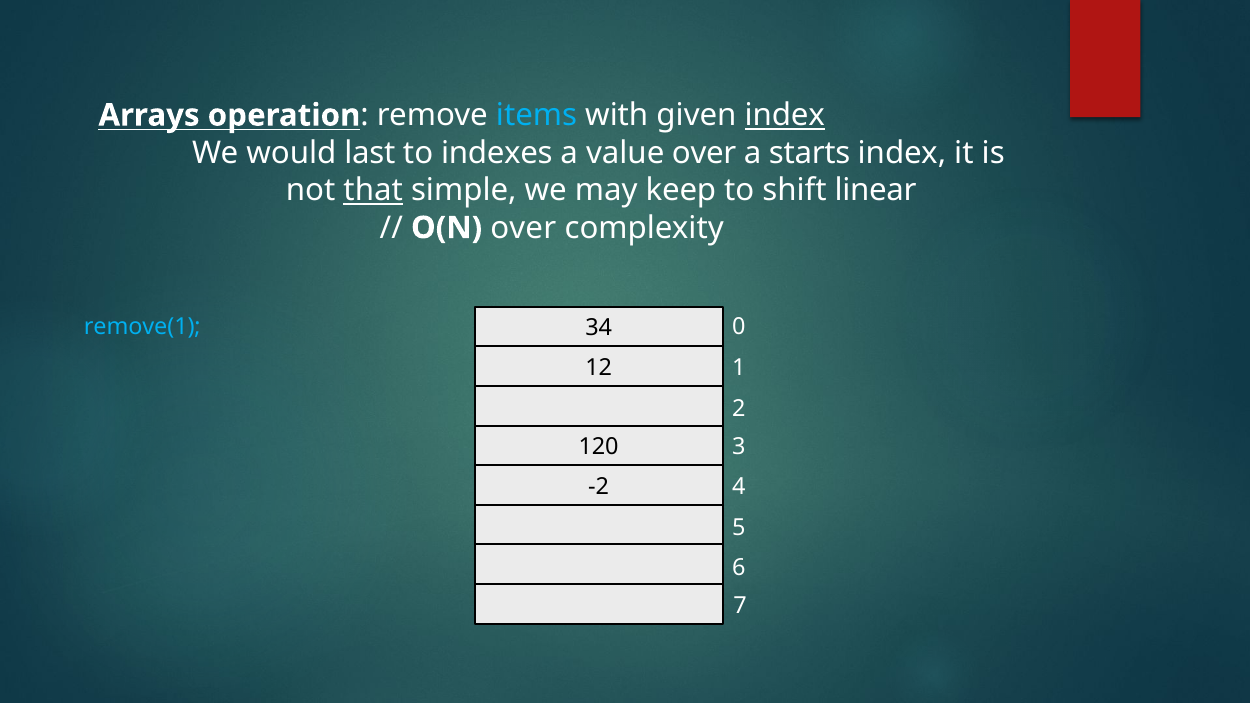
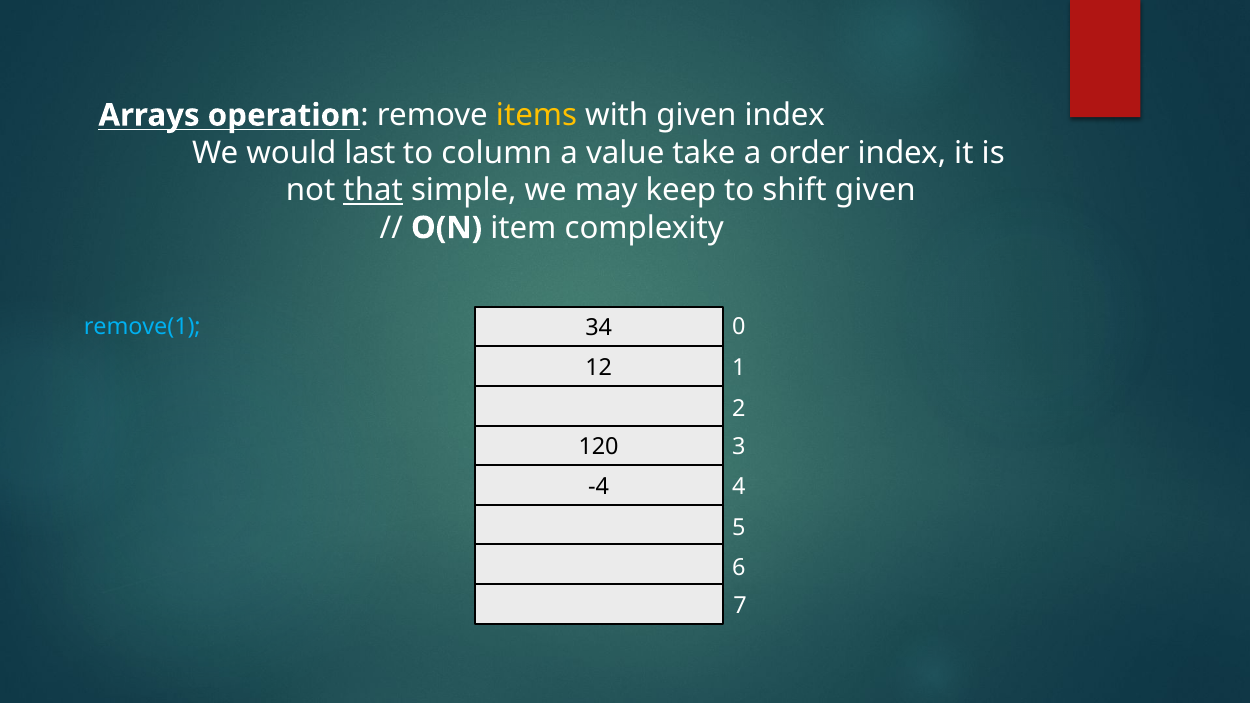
items colour: light blue -> yellow
index at (785, 115) underline: present -> none
indexes: indexes -> column
value over: over -> take
starts: starts -> order
shift linear: linear -> given
O(N over: over -> item
-2: -2 -> -4
